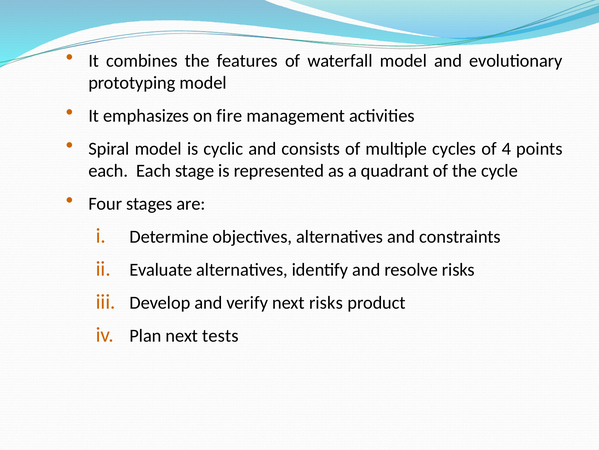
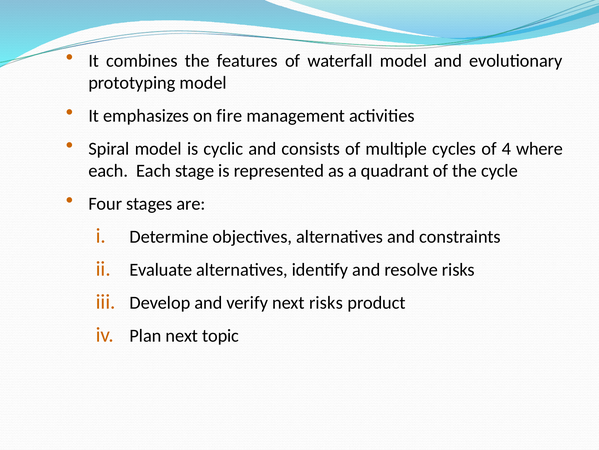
points: points -> where
tests: tests -> topic
